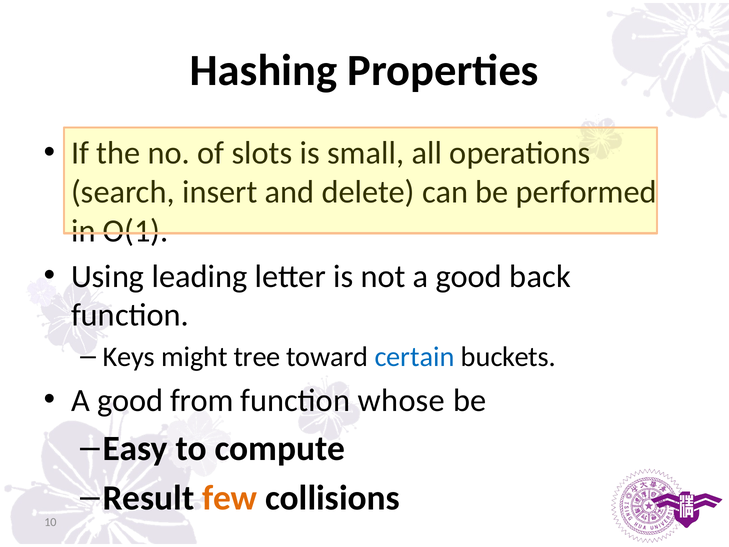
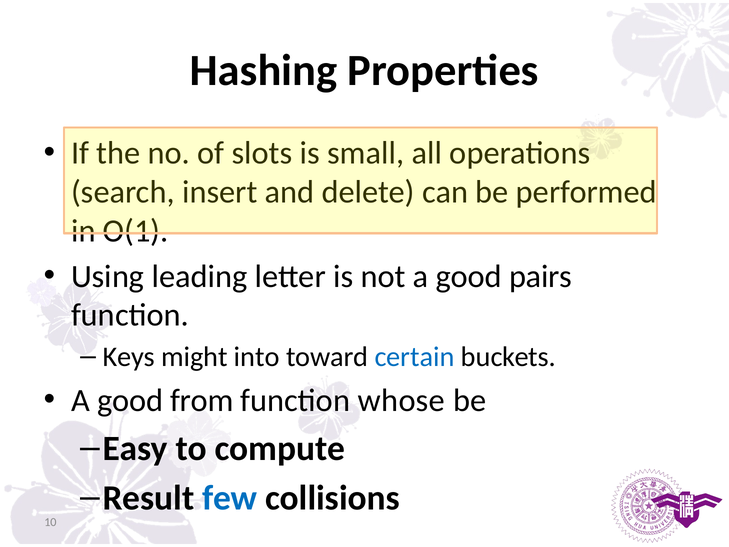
back: back -> pairs
tree: tree -> into
few colour: orange -> blue
